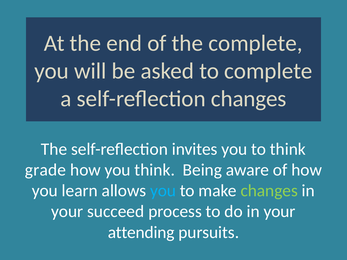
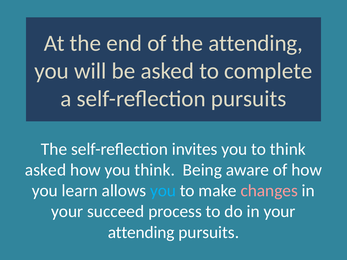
the complete: complete -> attending
self-reflection changes: changes -> pursuits
grade at (45, 170): grade -> asked
changes at (269, 191) colour: light green -> pink
